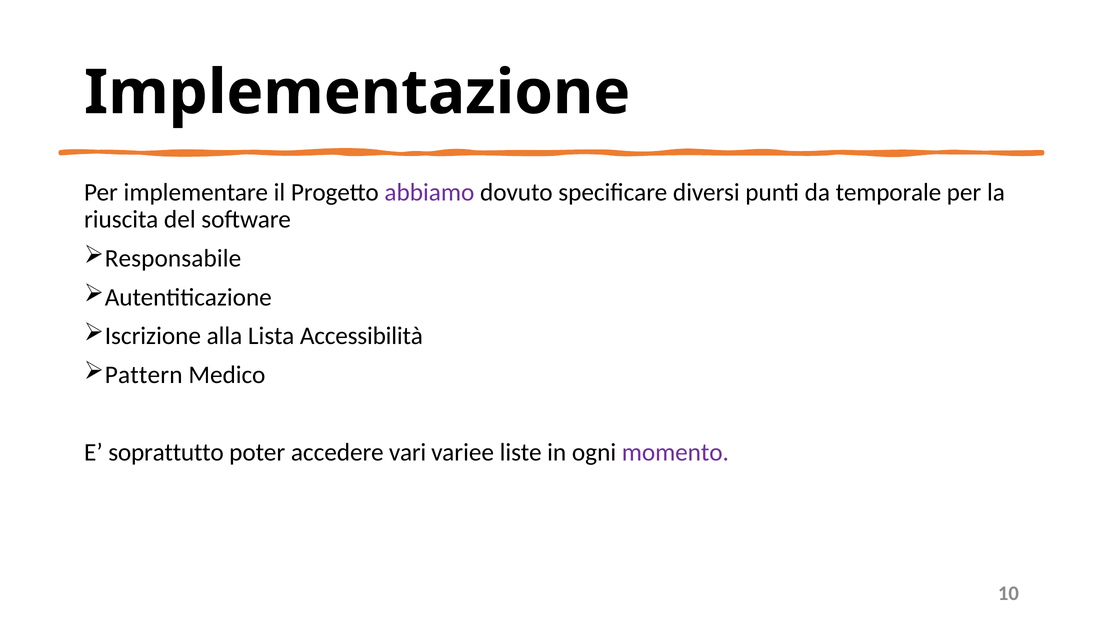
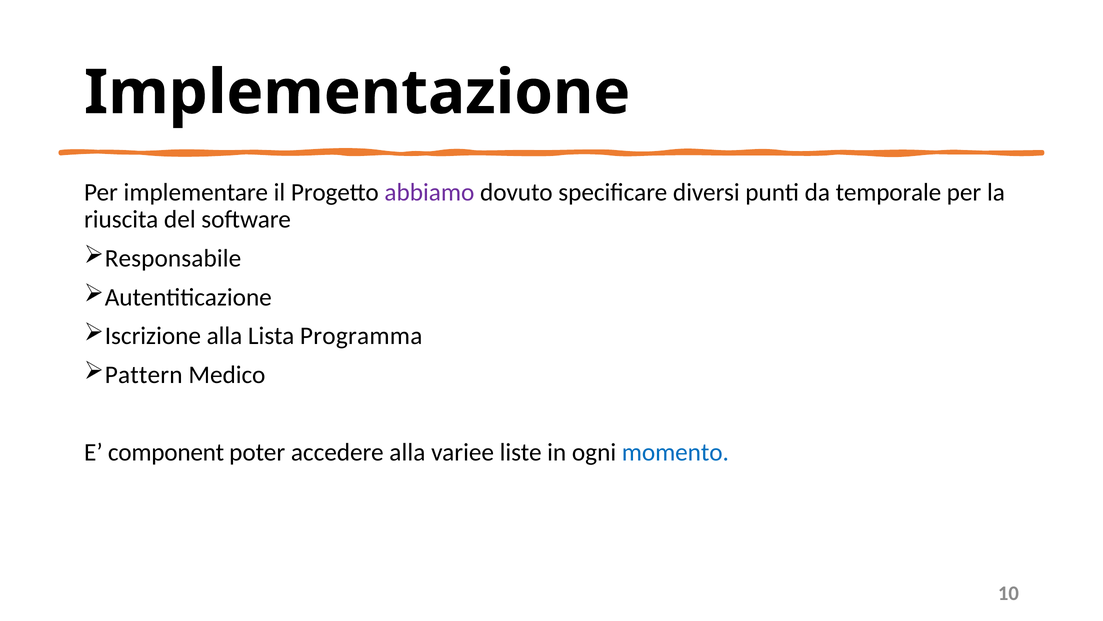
Accessibilità: Accessibilità -> Programma
soprattutto: soprattutto -> component
accedere vari: vari -> alla
momento colour: purple -> blue
